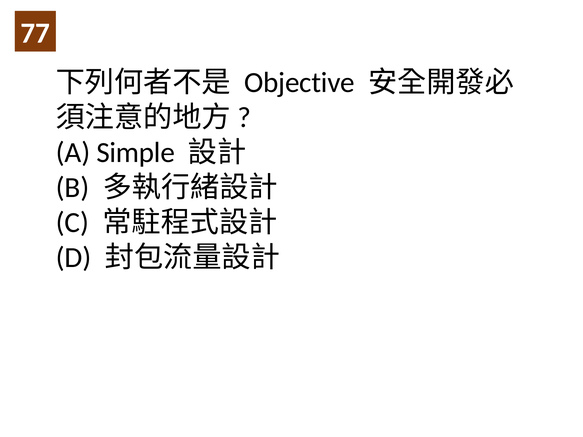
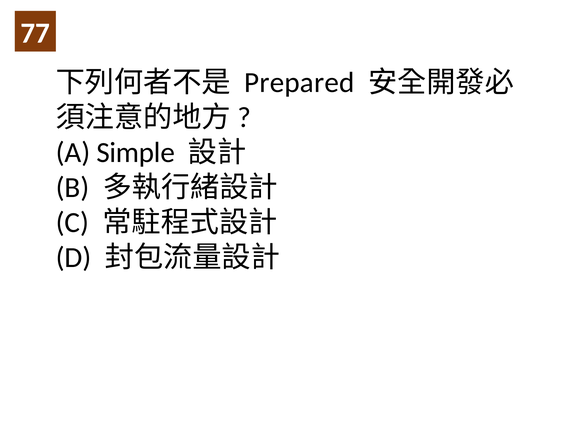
Objective: Objective -> Prepared
